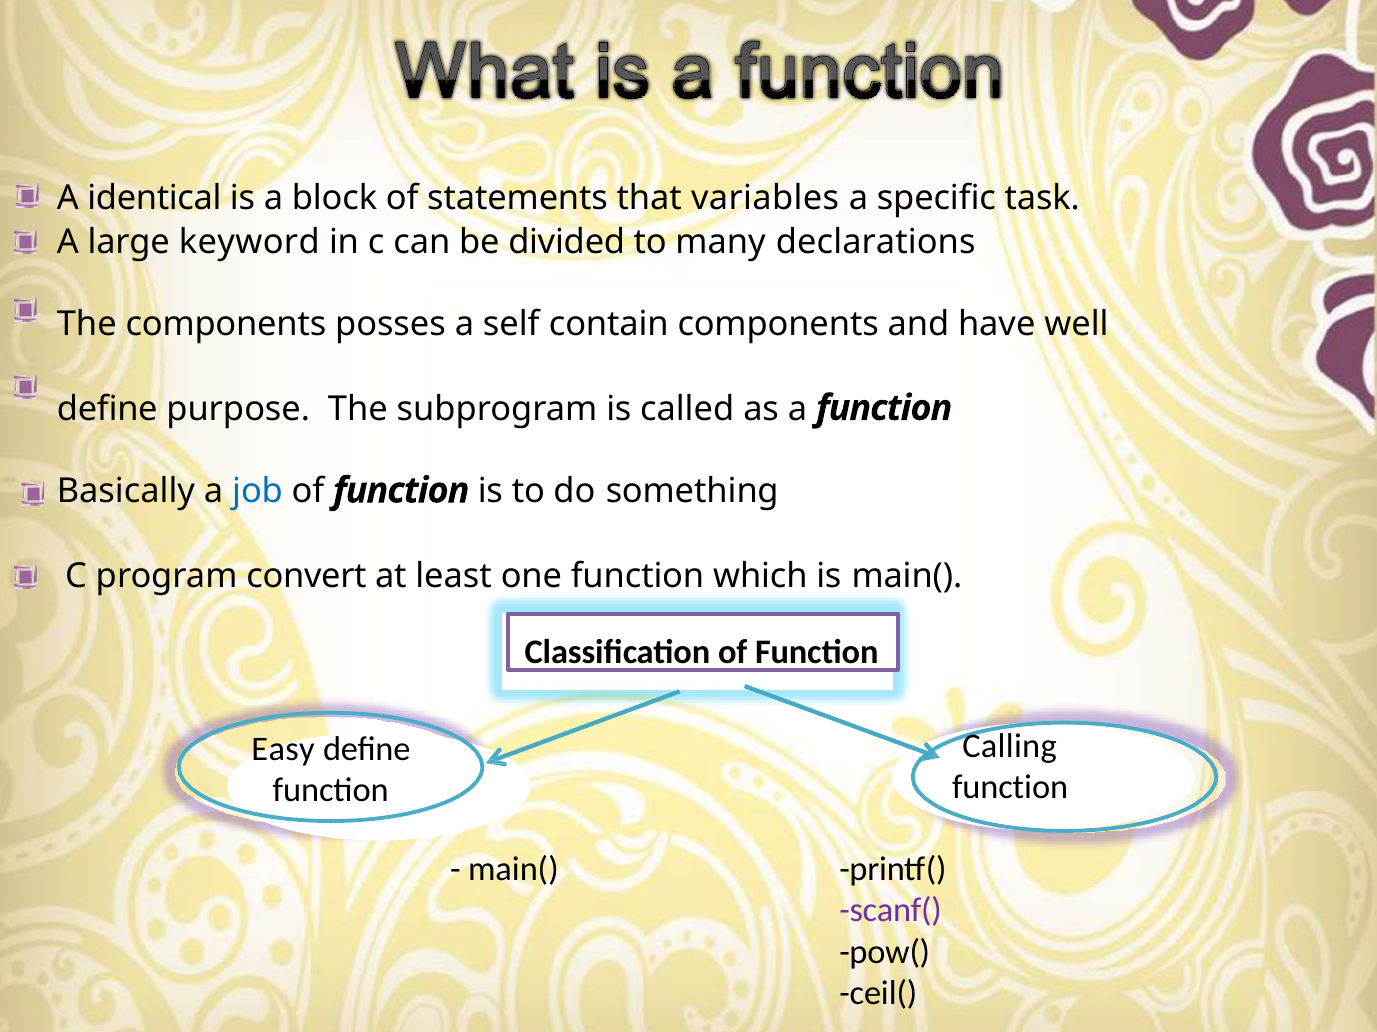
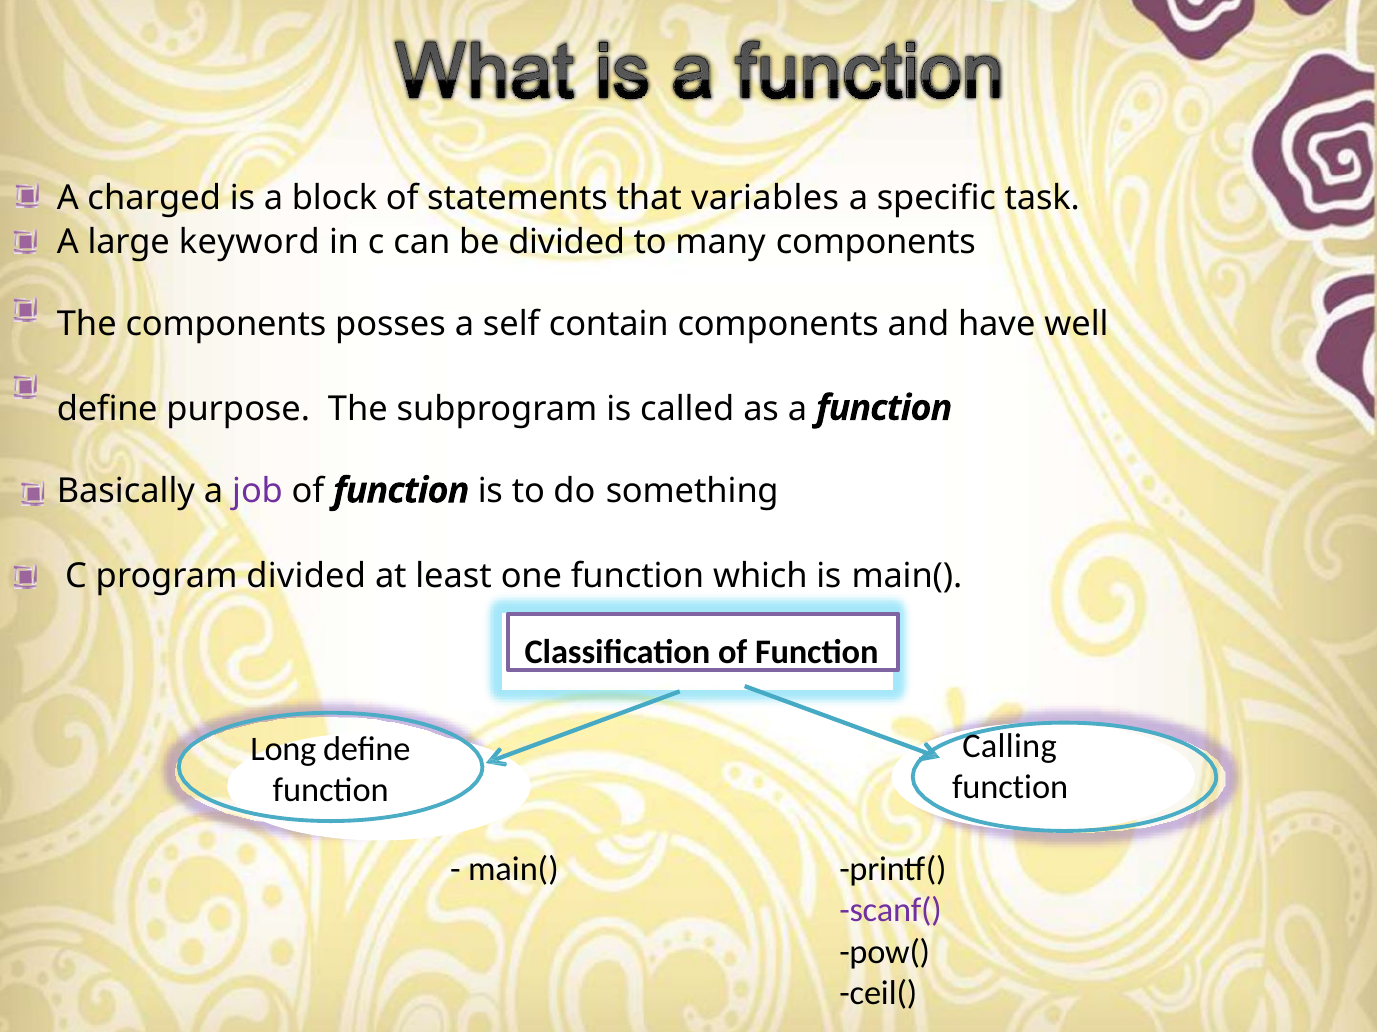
identical: identical -> charged
many declarations: declarations -> components
job colour: blue -> purple
program convert: convert -> divided
Easy: Easy -> Long
